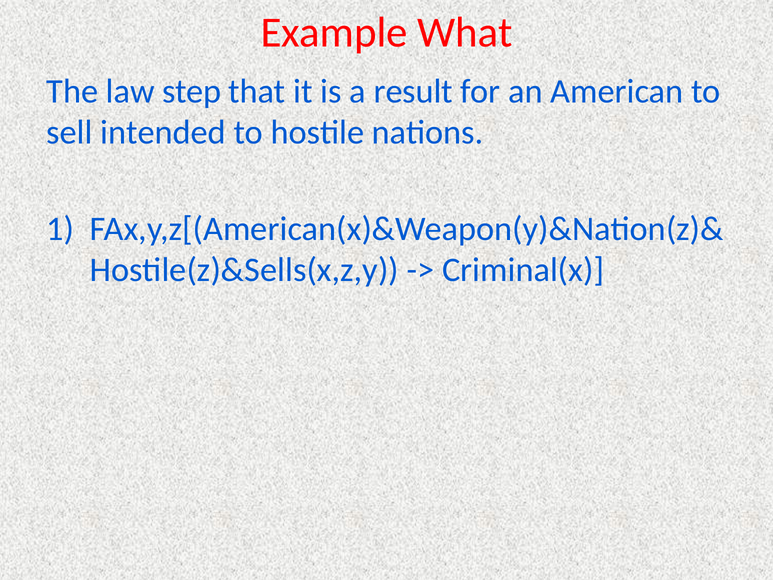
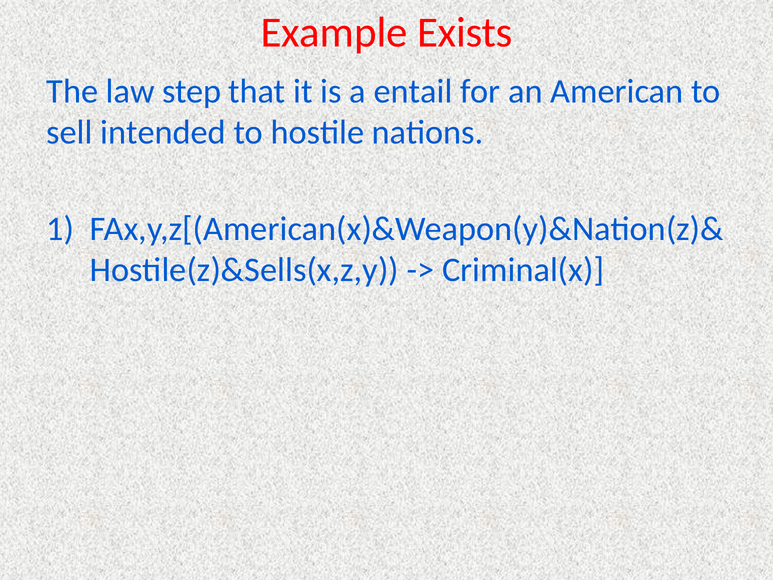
What: What -> Exists
result: result -> entail
